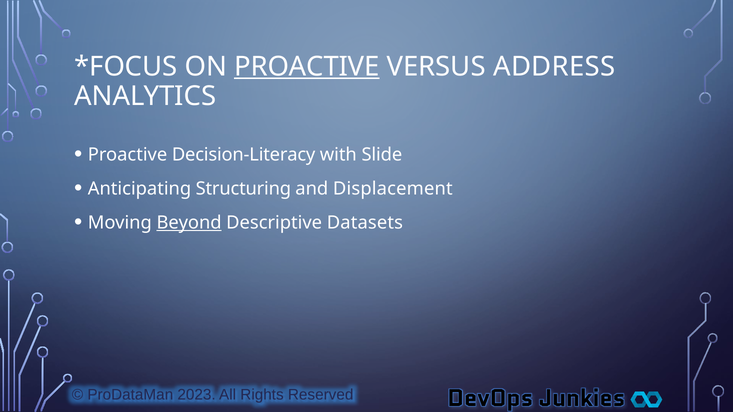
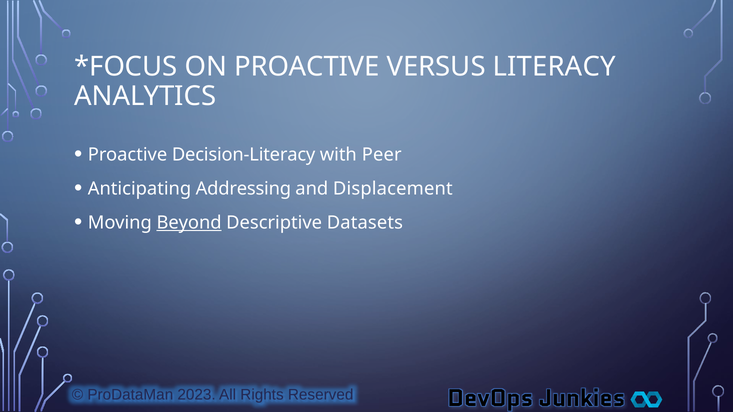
PROACTIVE at (307, 67) underline: present -> none
ADDRESS: ADDRESS -> LITERACY
Slide: Slide -> Peer
Structuring: Structuring -> Addressing
